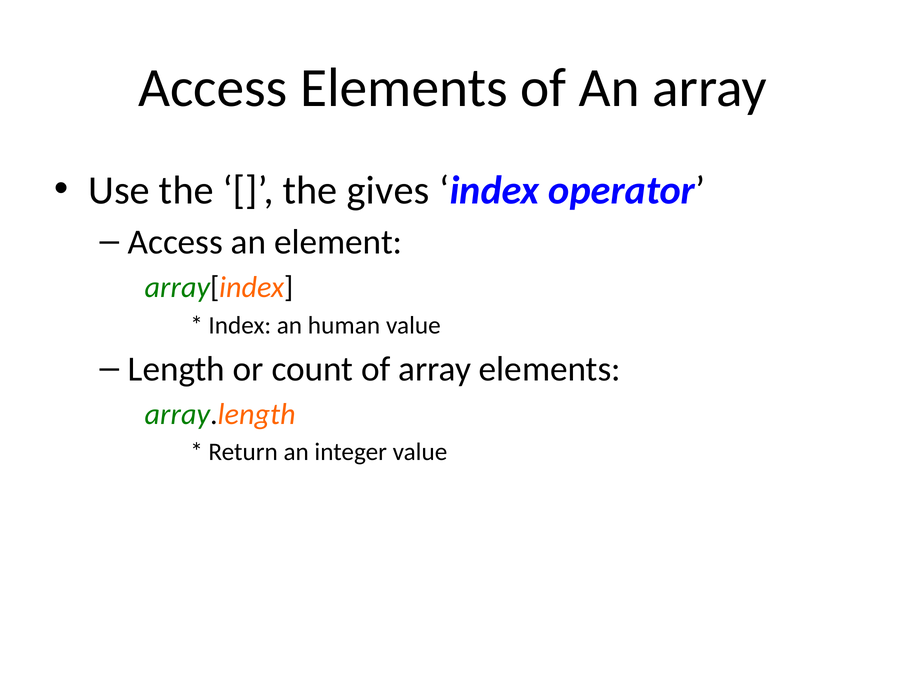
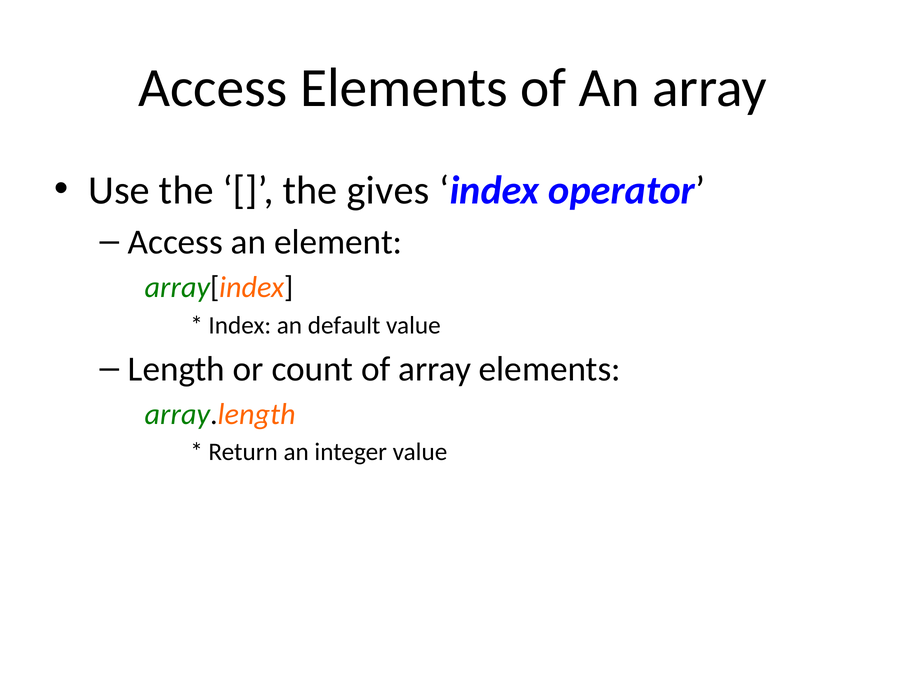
human: human -> default
